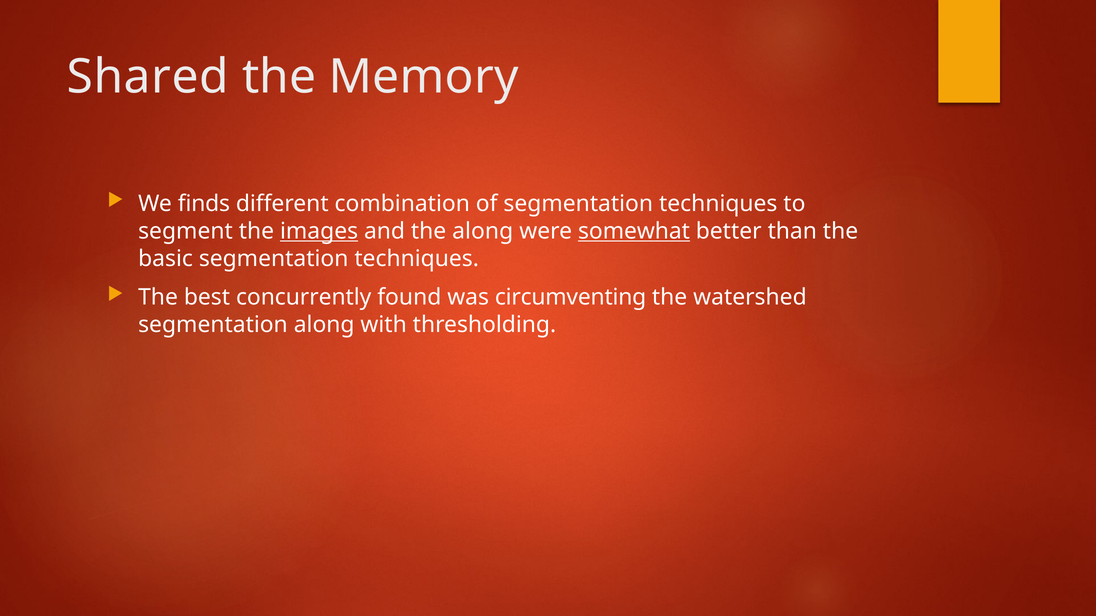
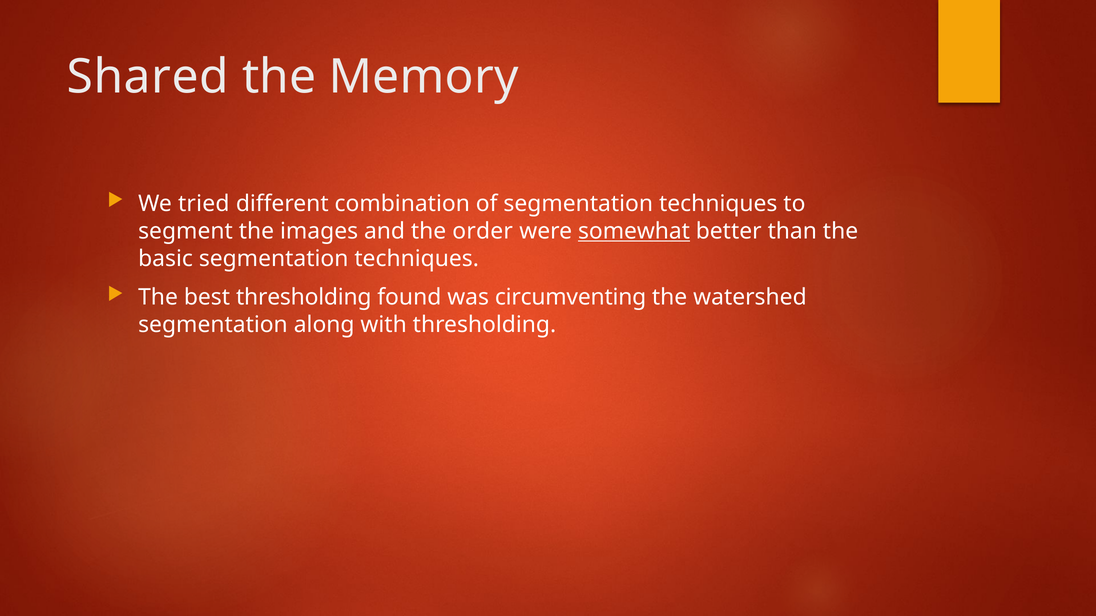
finds: finds -> tried
images underline: present -> none
the along: along -> order
best concurrently: concurrently -> thresholding
